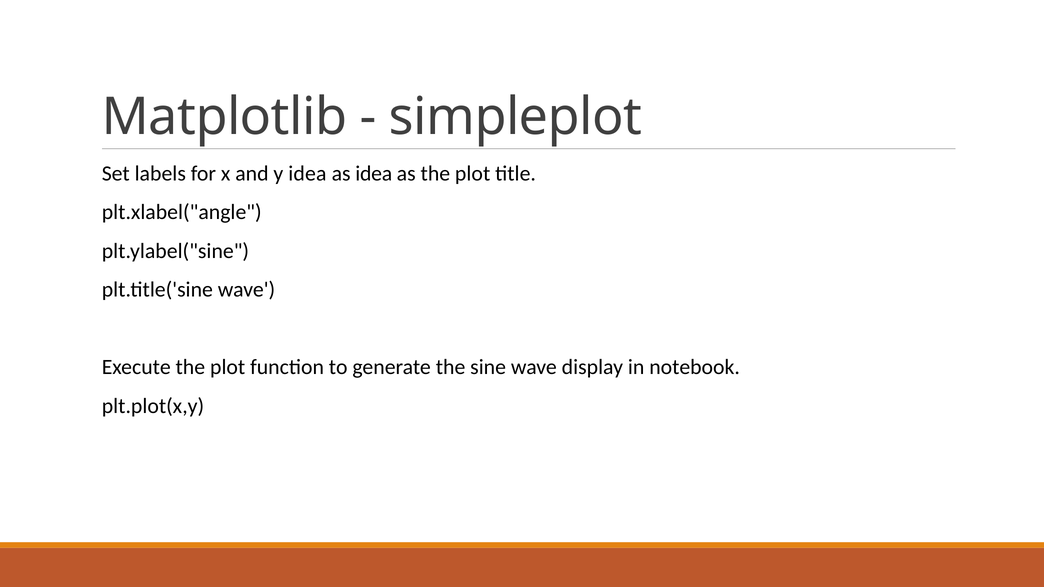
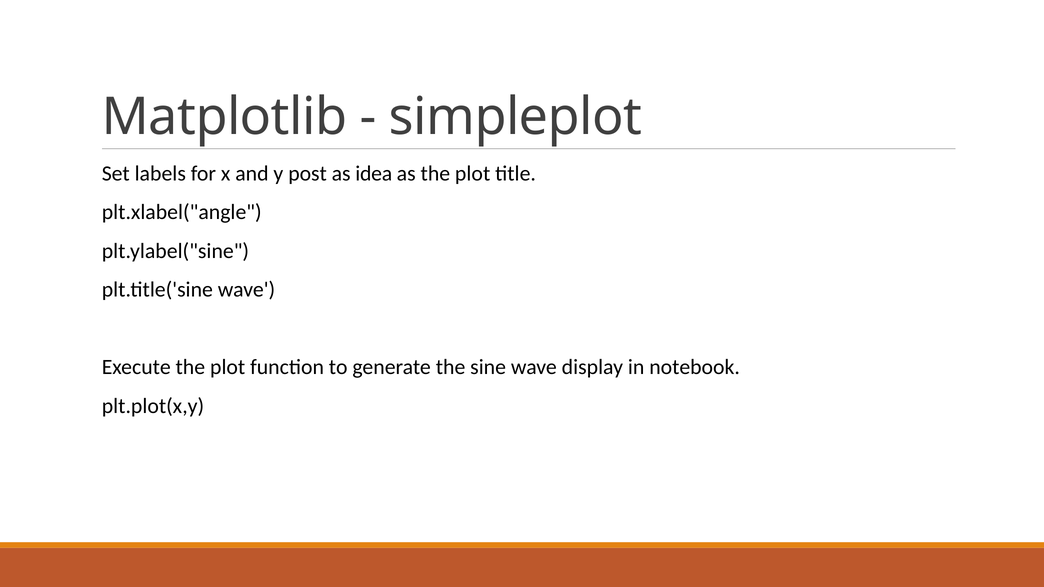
y idea: idea -> post
